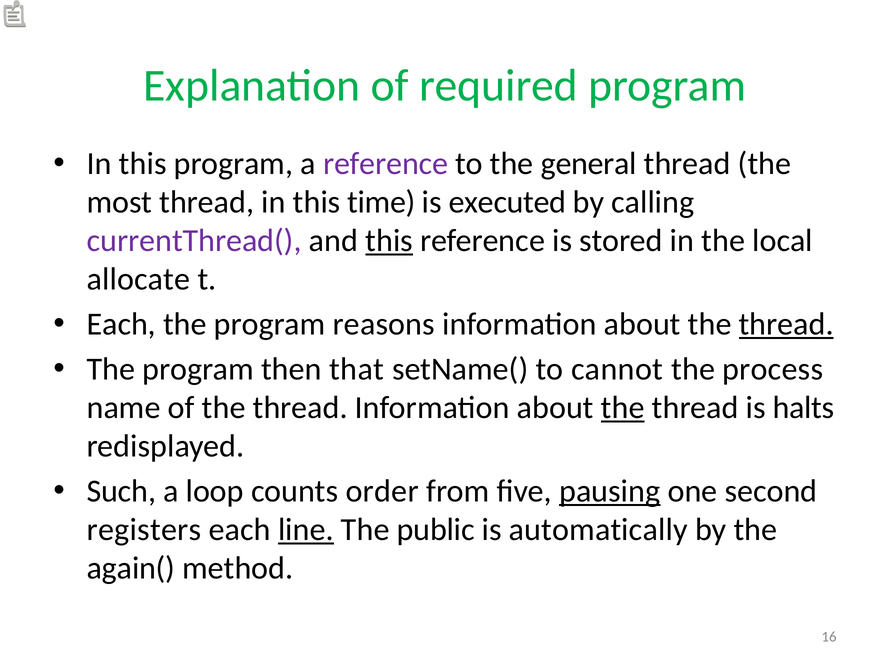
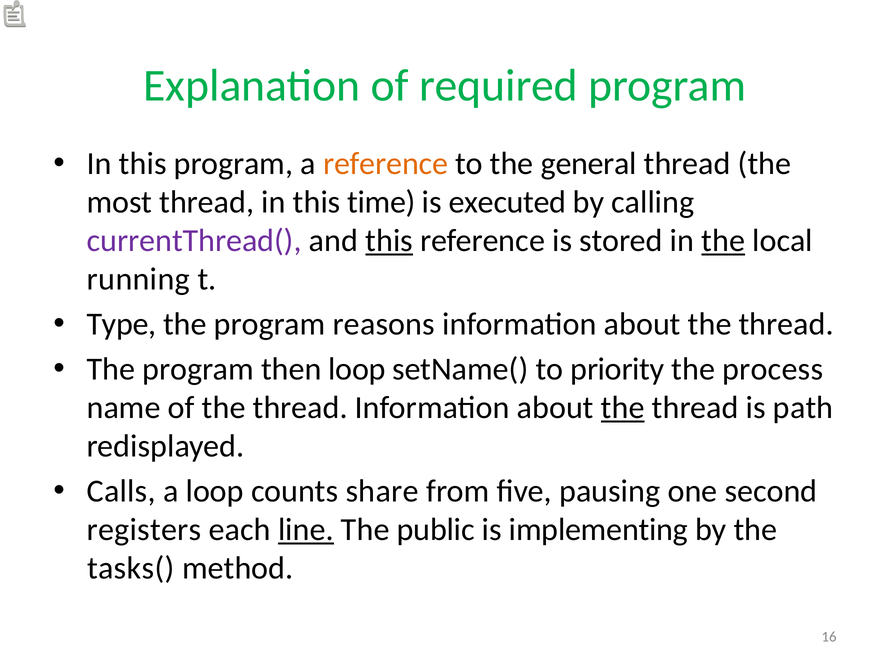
reference at (386, 164) colour: purple -> orange
the at (723, 241) underline: none -> present
allocate: allocate -> running
Each at (121, 325): Each -> Type
thread at (786, 325) underline: present -> none
then that: that -> loop
cannot: cannot -> priority
halts: halts -> path
Such: Such -> Calls
order: order -> share
pausing underline: present -> none
automatically: automatically -> implementing
again(: again( -> tasks(
